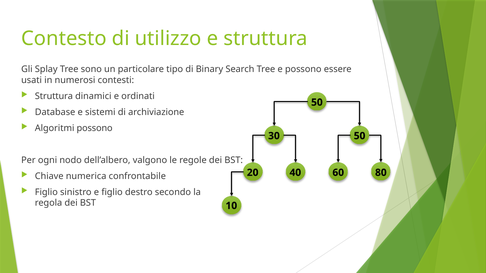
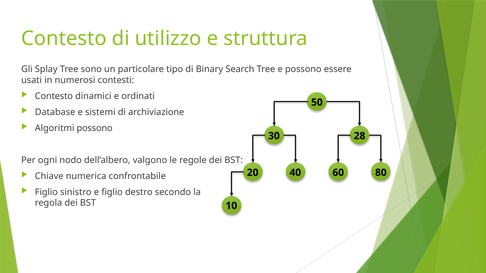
Struttura at (54, 96): Struttura -> Contesto
30 50: 50 -> 28
